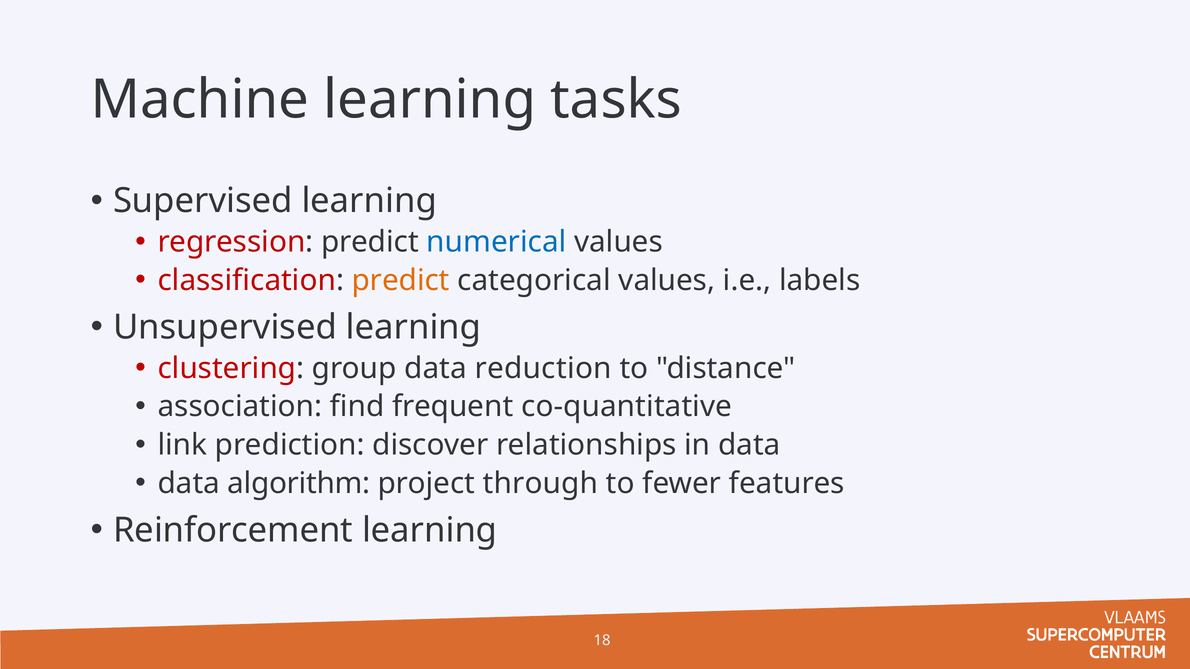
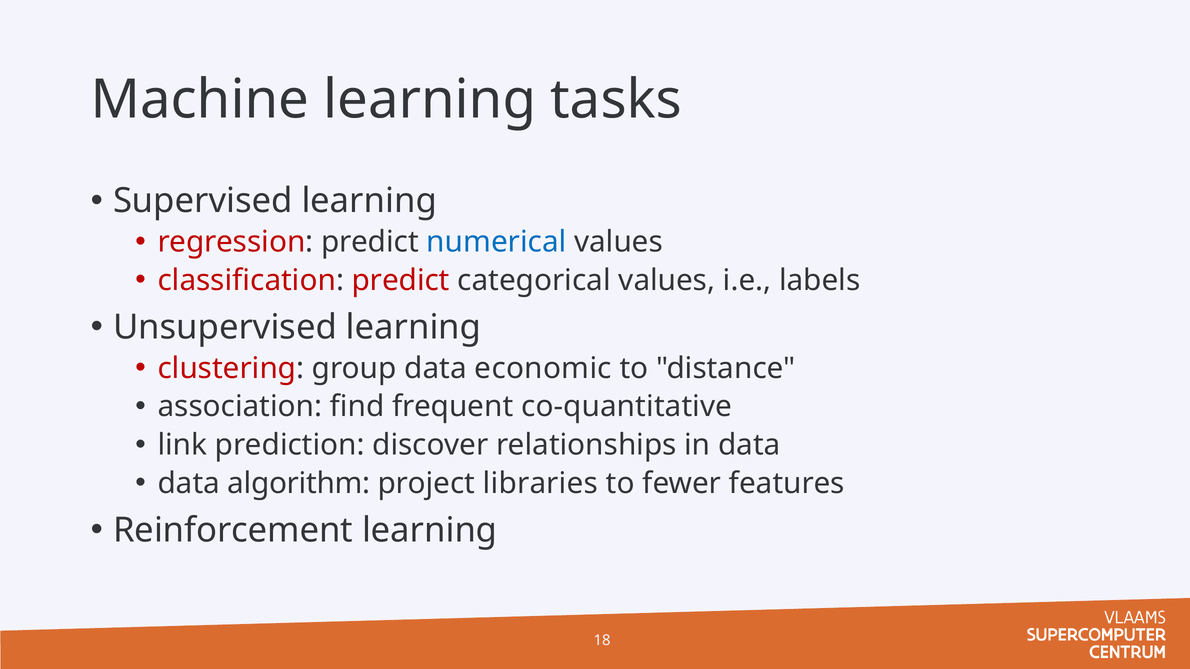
predict at (401, 280) colour: orange -> red
reduction: reduction -> economic
through: through -> libraries
